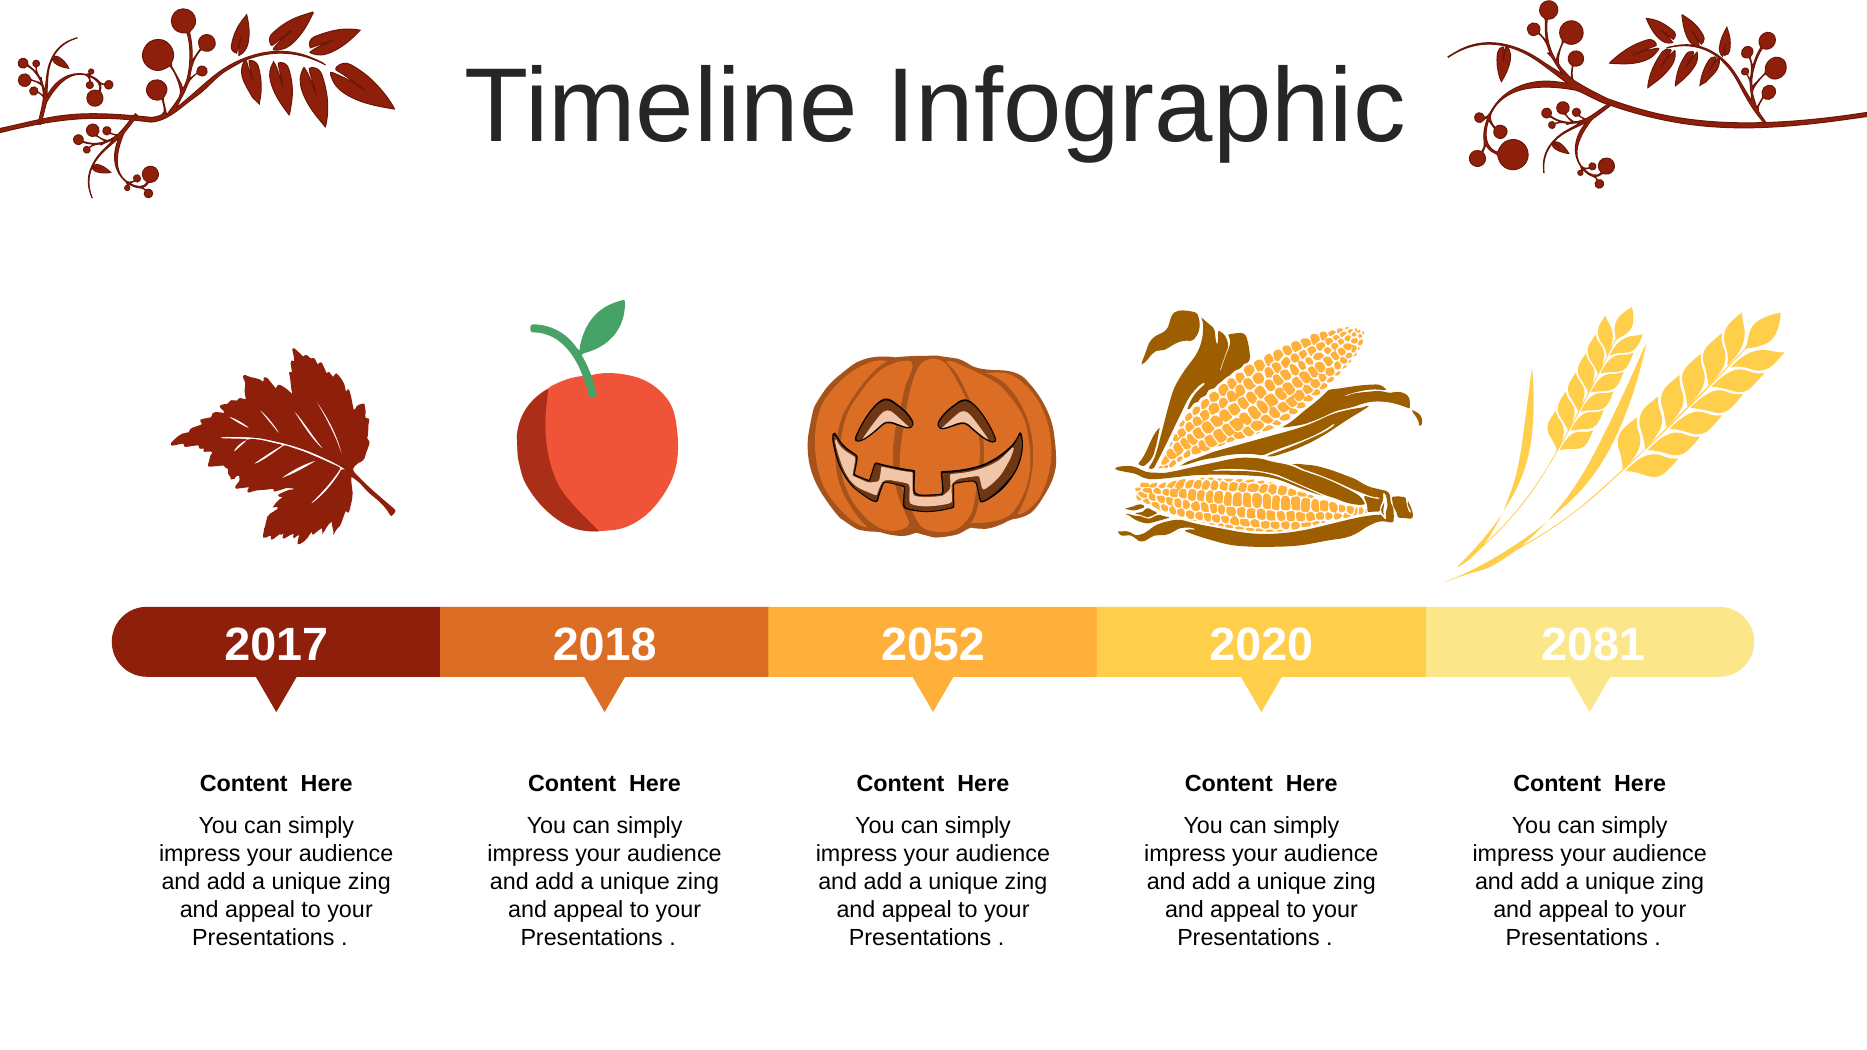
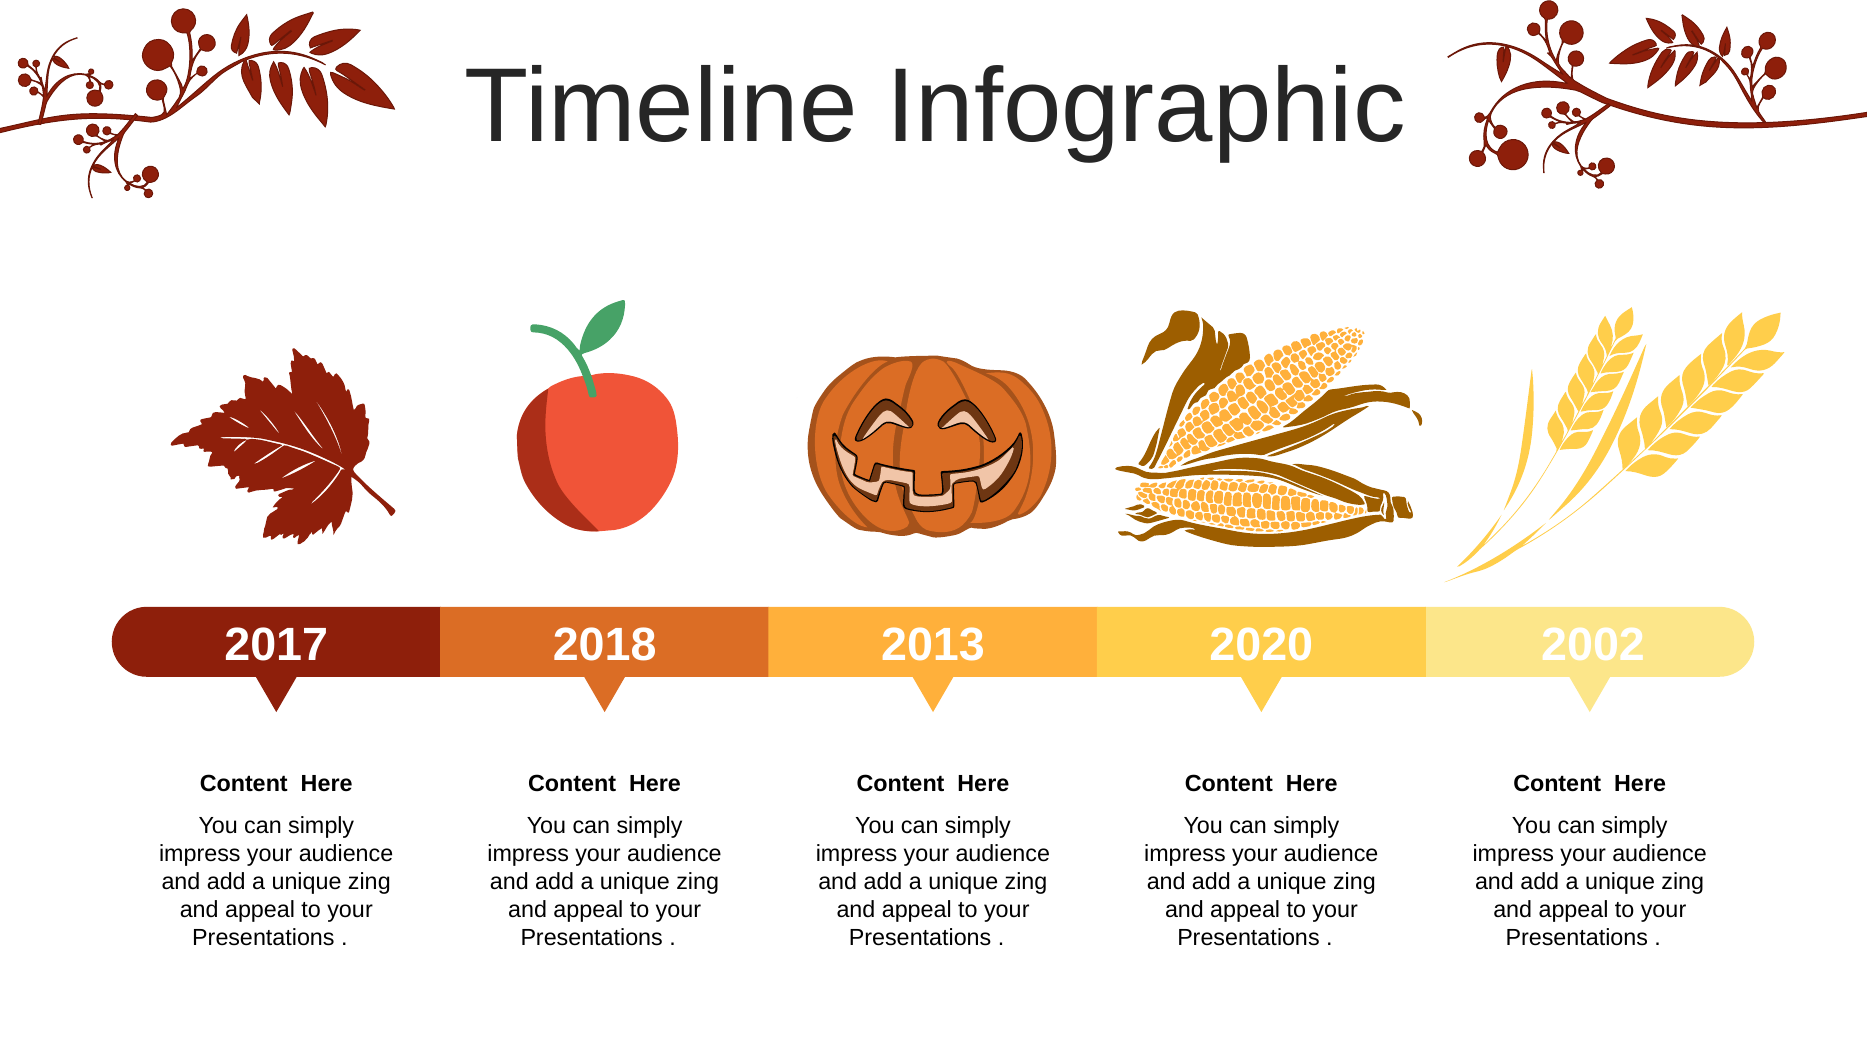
2081: 2081 -> 2002
2052: 2052 -> 2013
